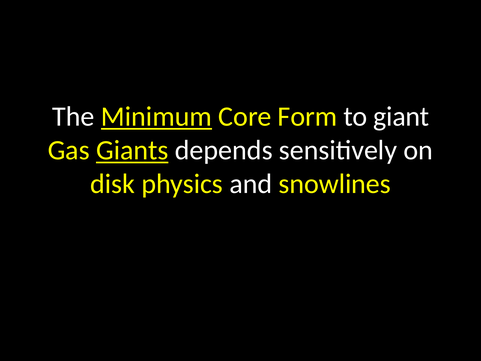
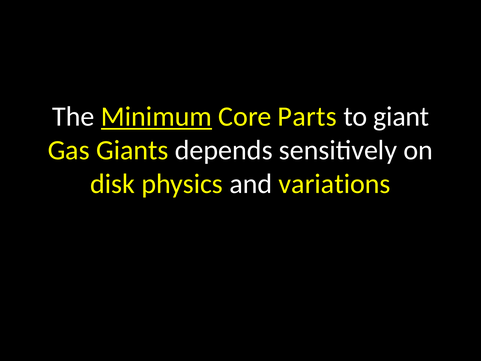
Form: Form -> Parts
Giants underline: present -> none
snowlines: snowlines -> variations
